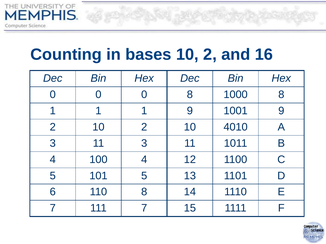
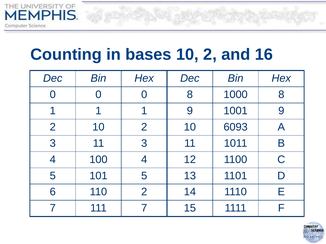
4010: 4010 -> 6093
110 8: 8 -> 2
